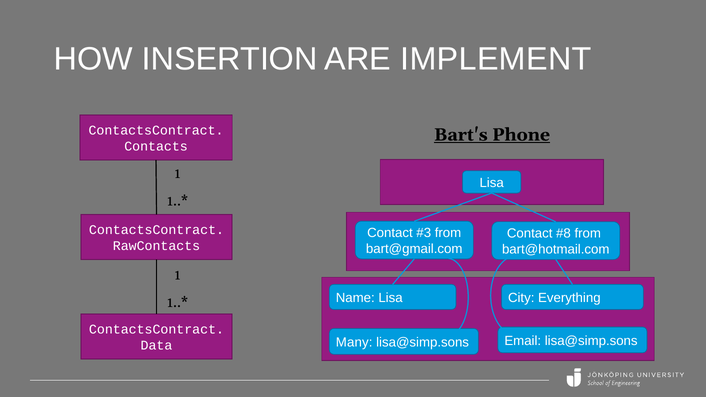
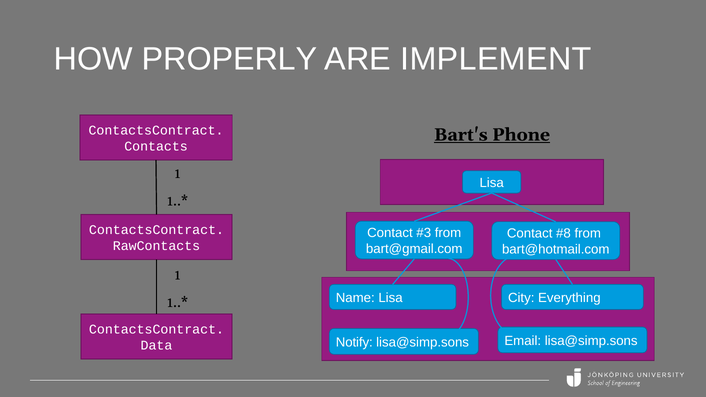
INSERTION: INSERTION -> PROPERLY
Many: Many -> Notify
